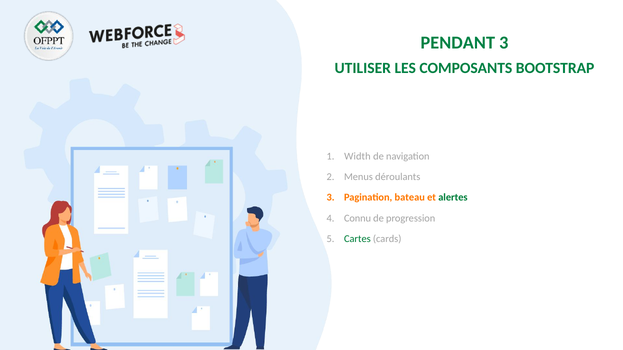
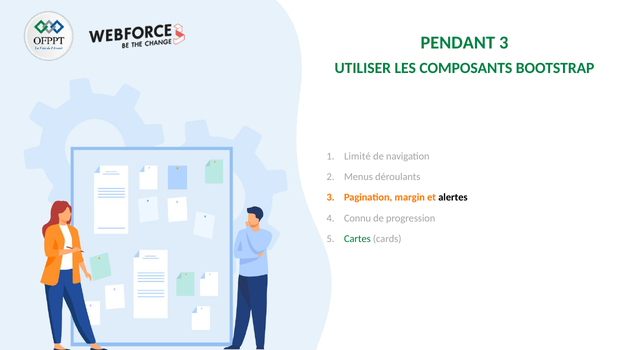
Width: Width -> Limité
bateau: bateau -> margin
alertes colour: green -> black
